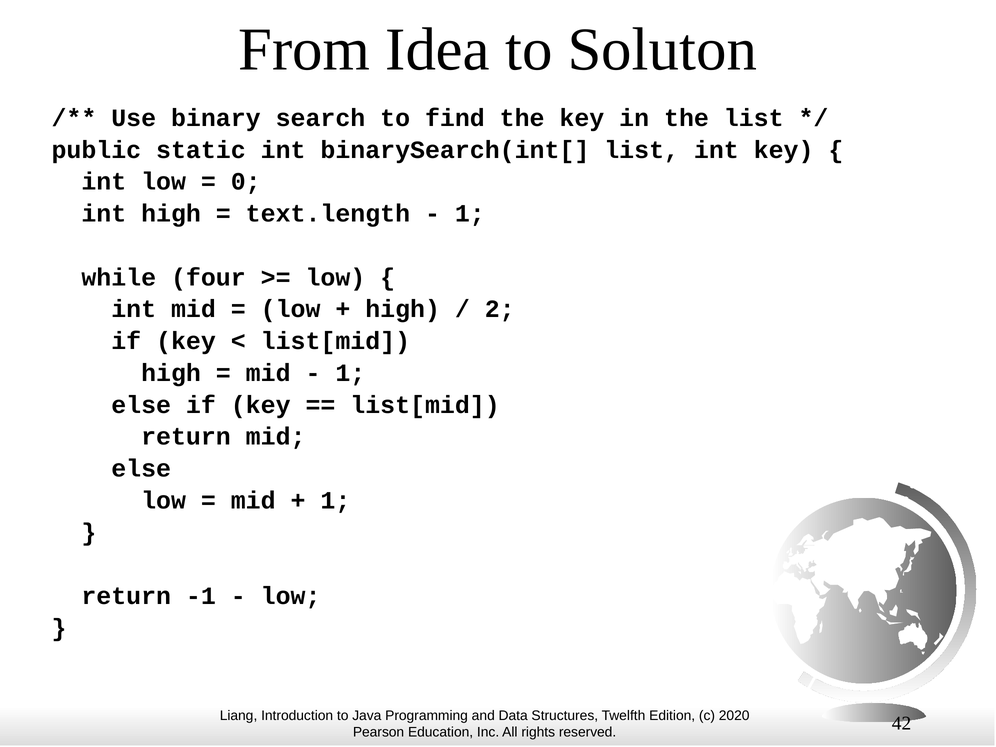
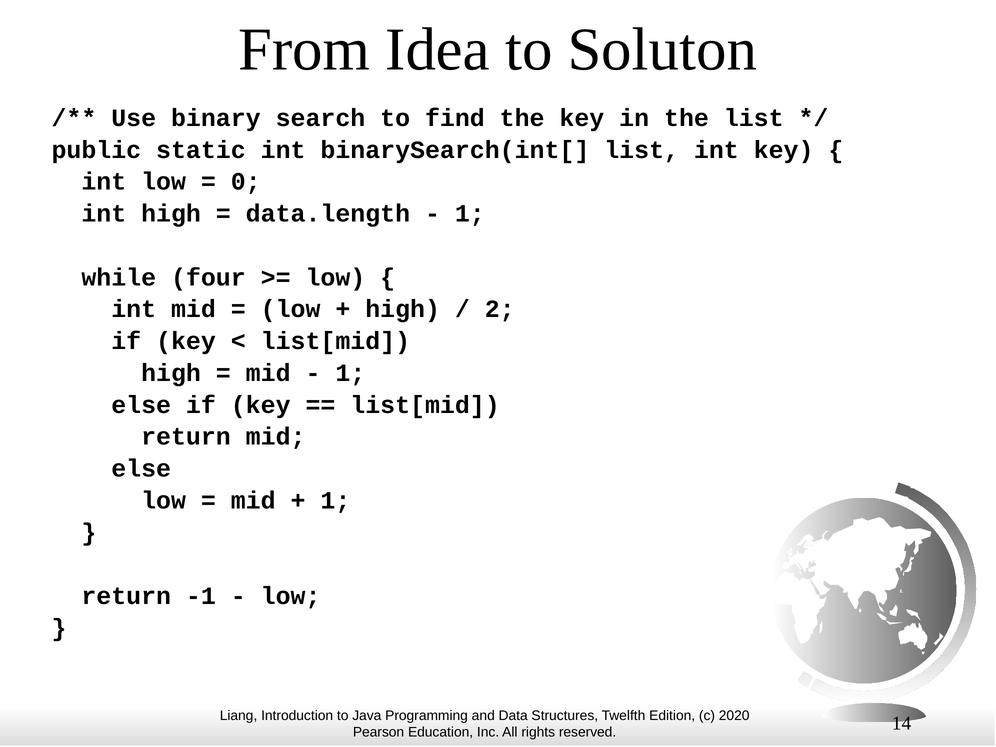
text.length: text.length -> data.length
42: 42 -> 14
